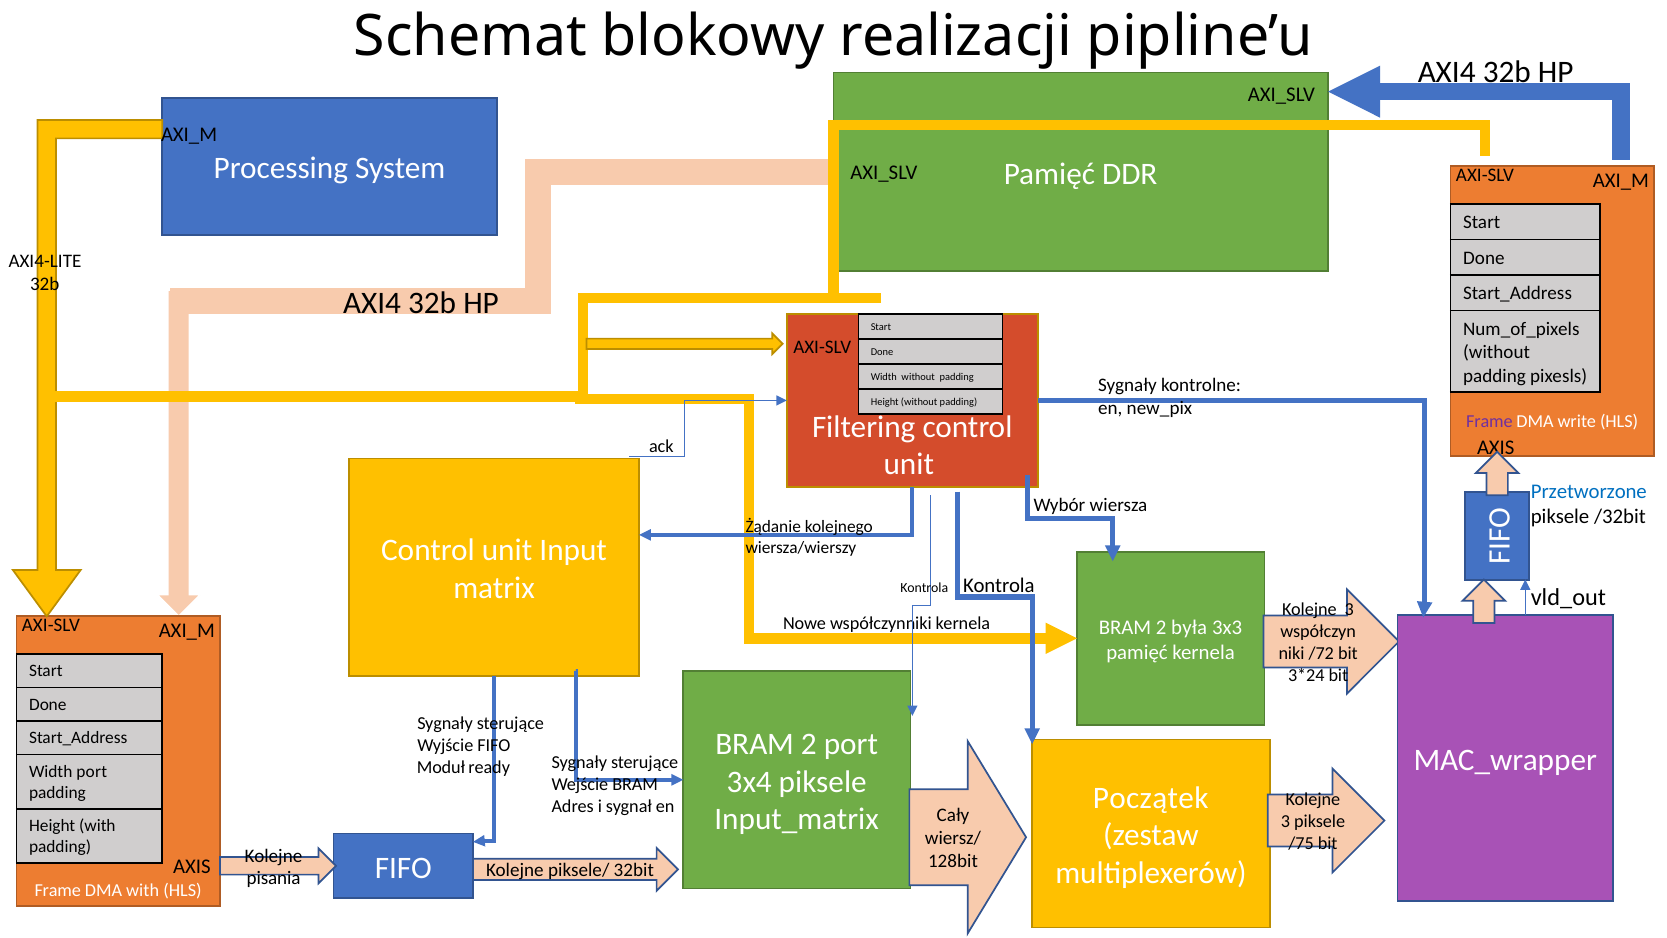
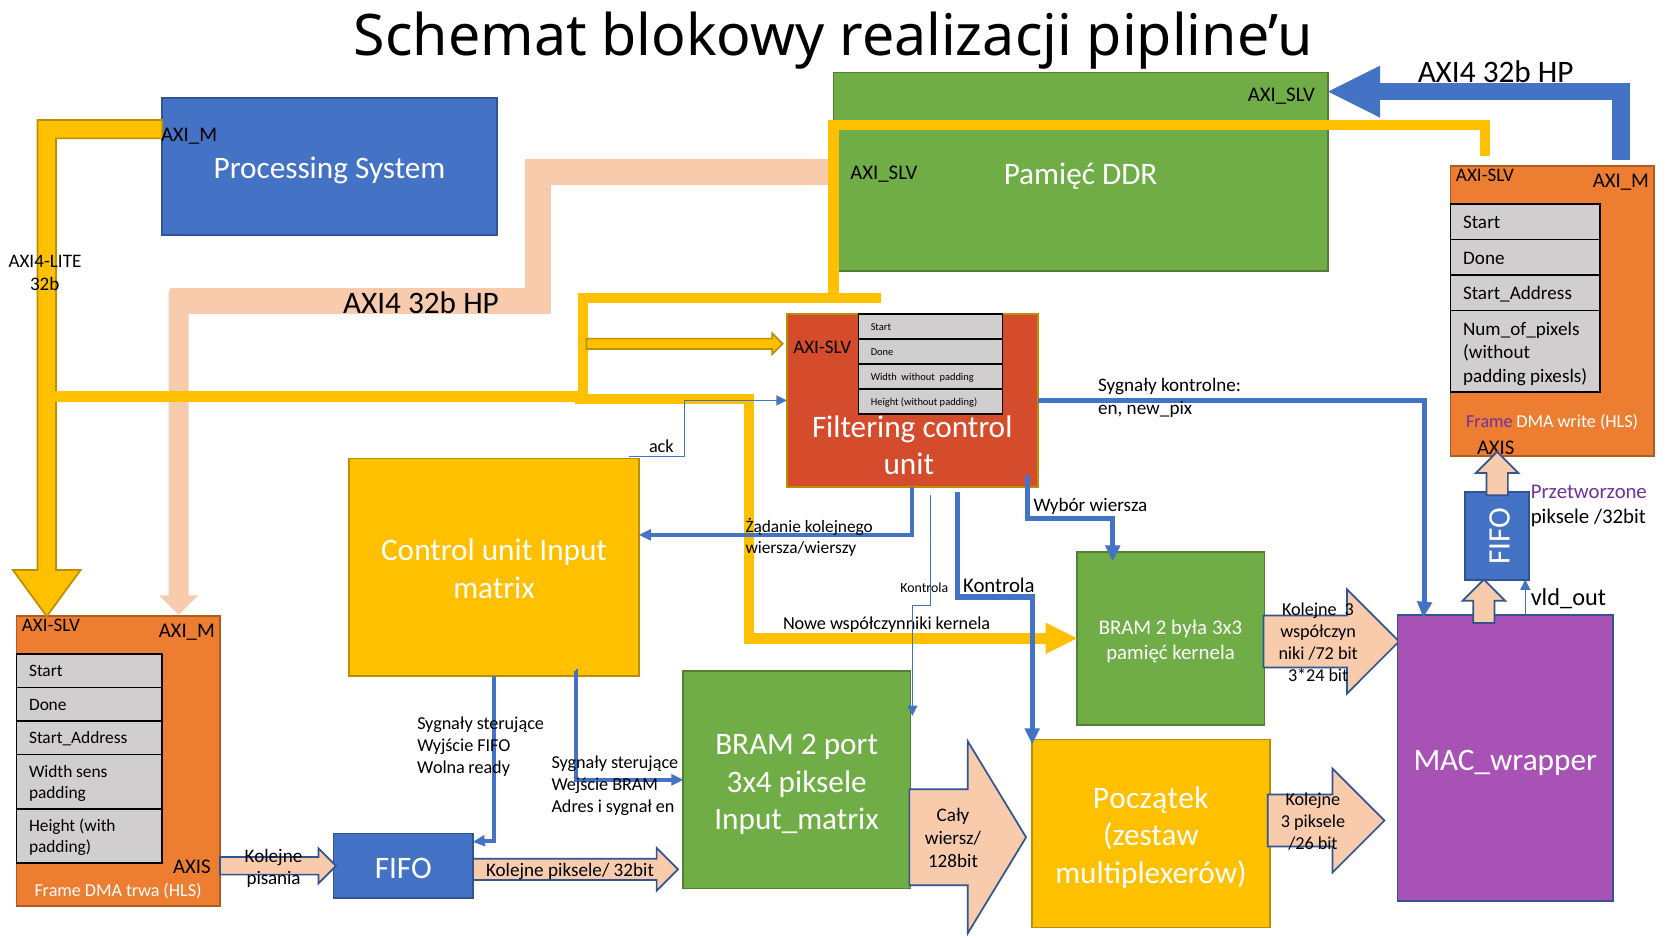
Przetworzone colour: blue -> purple
Moduł: Moduł -> Wolna
Width port: port -> sens
/75: /75 -> /26
DMA with: with -> trwa
